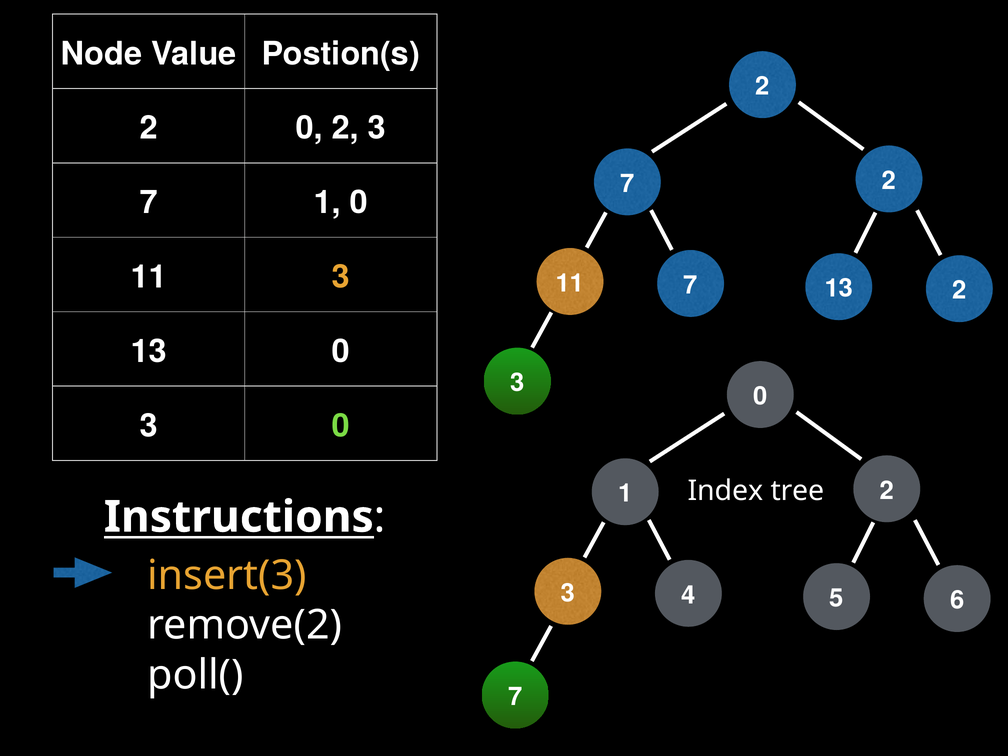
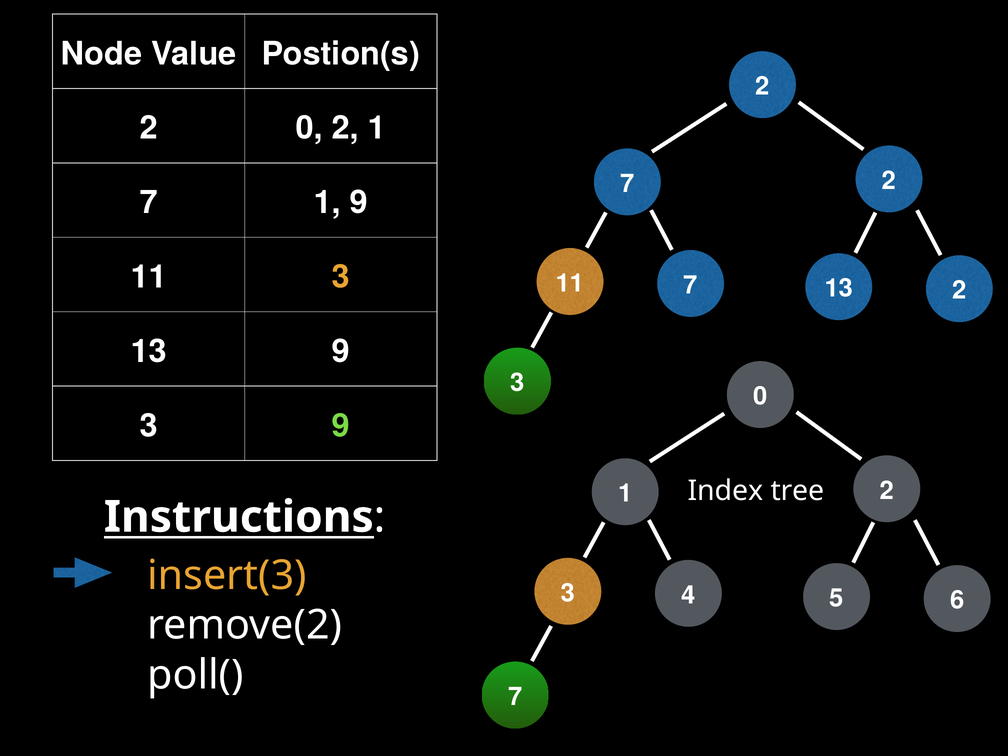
0 2 3: 3 -> 1
1 0: 0 -> 9
0 at (341, 352): 0 -> 9
0 at (341, 426): 0 -> 9
